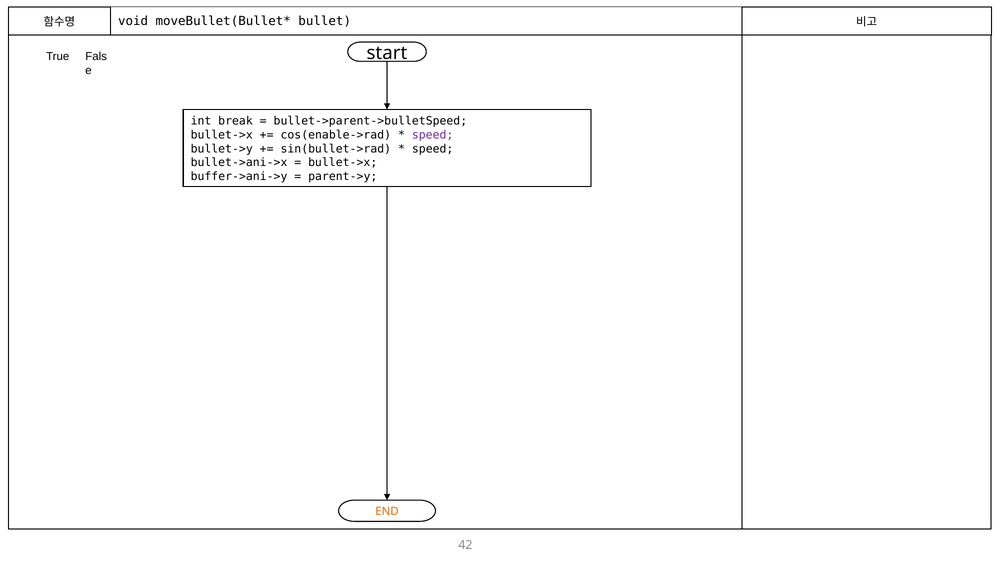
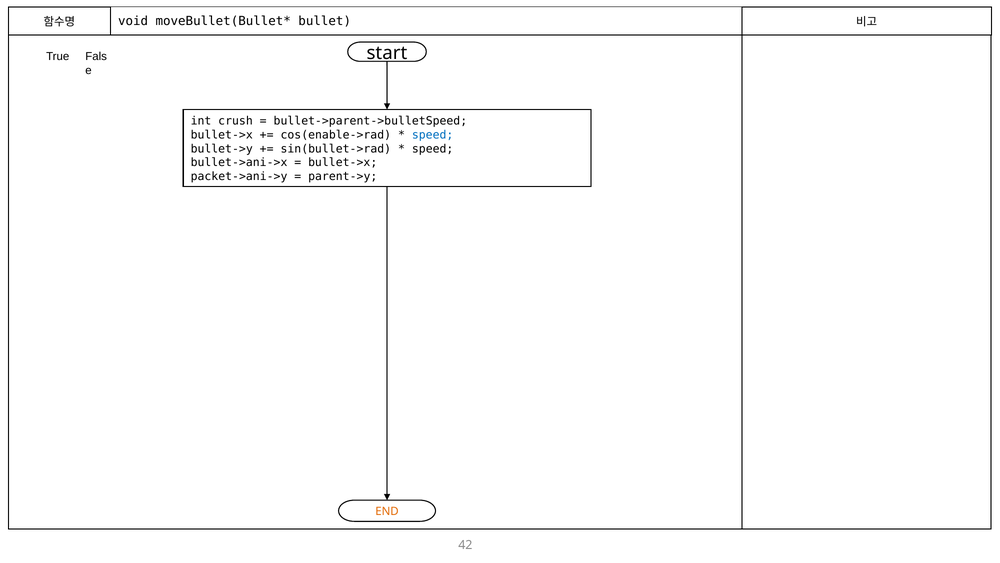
break: break -> crush
speed at (433, 135) colour: purple -> blue
buffer->ani->y: buffer->ani->y -> packet->ani->y
